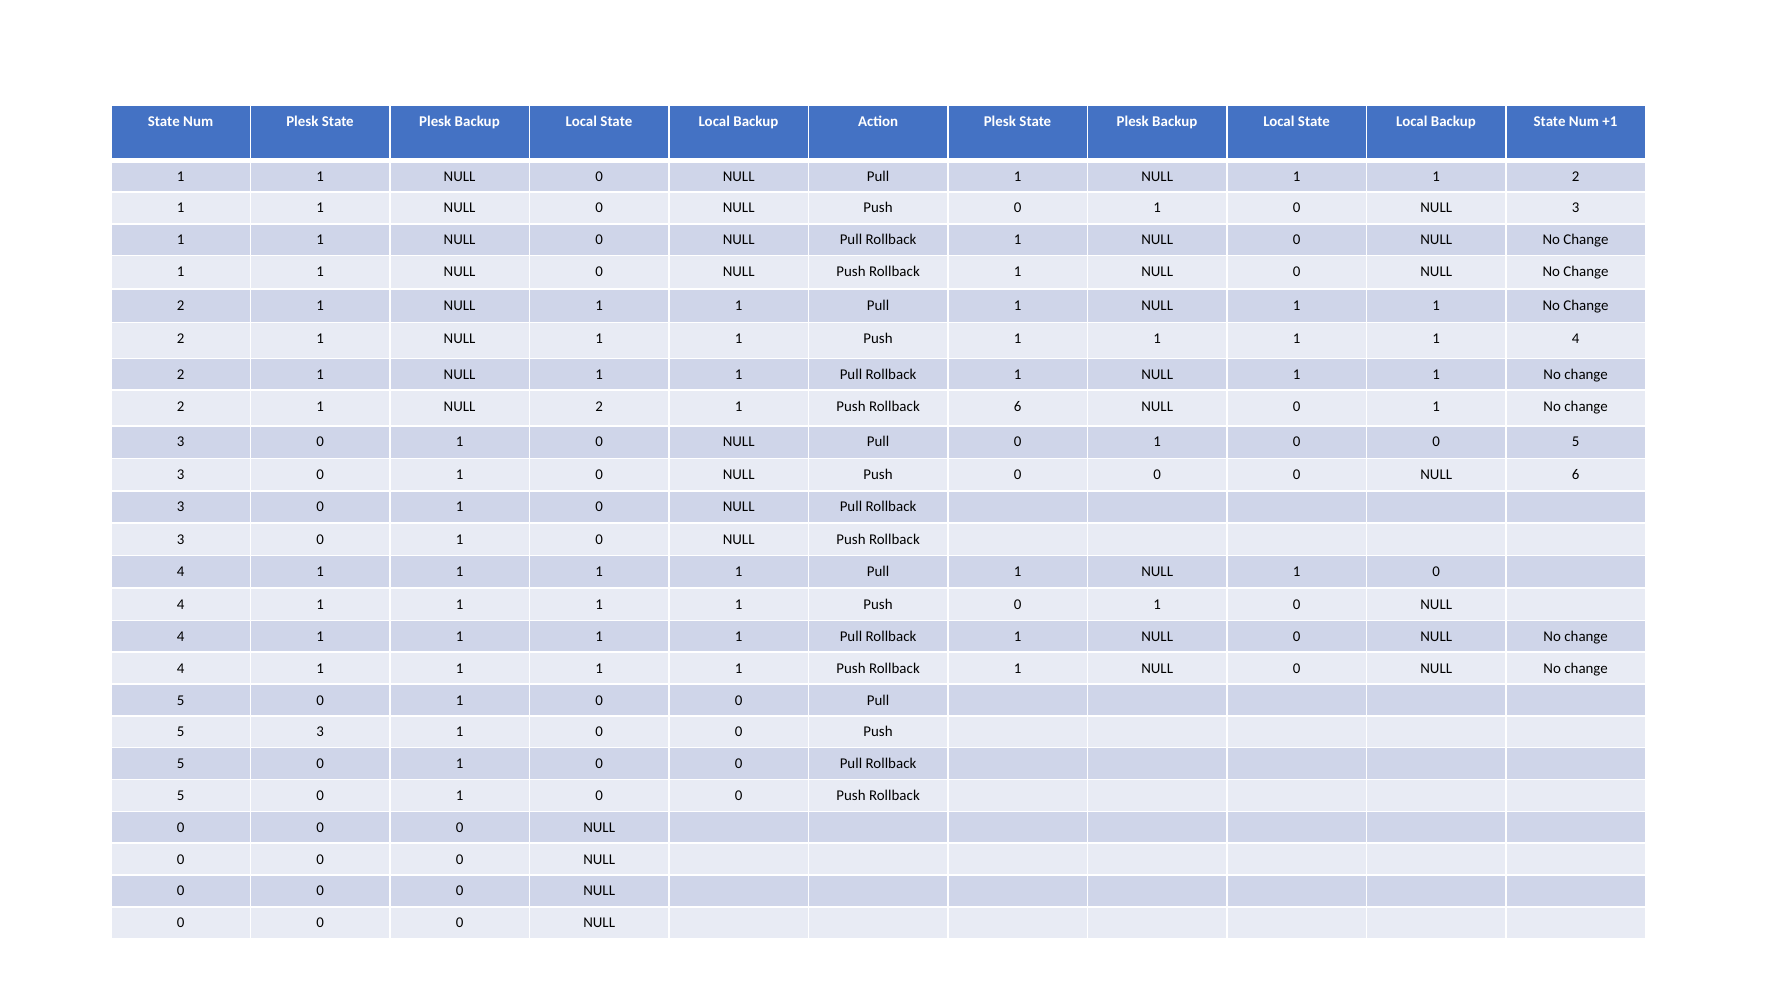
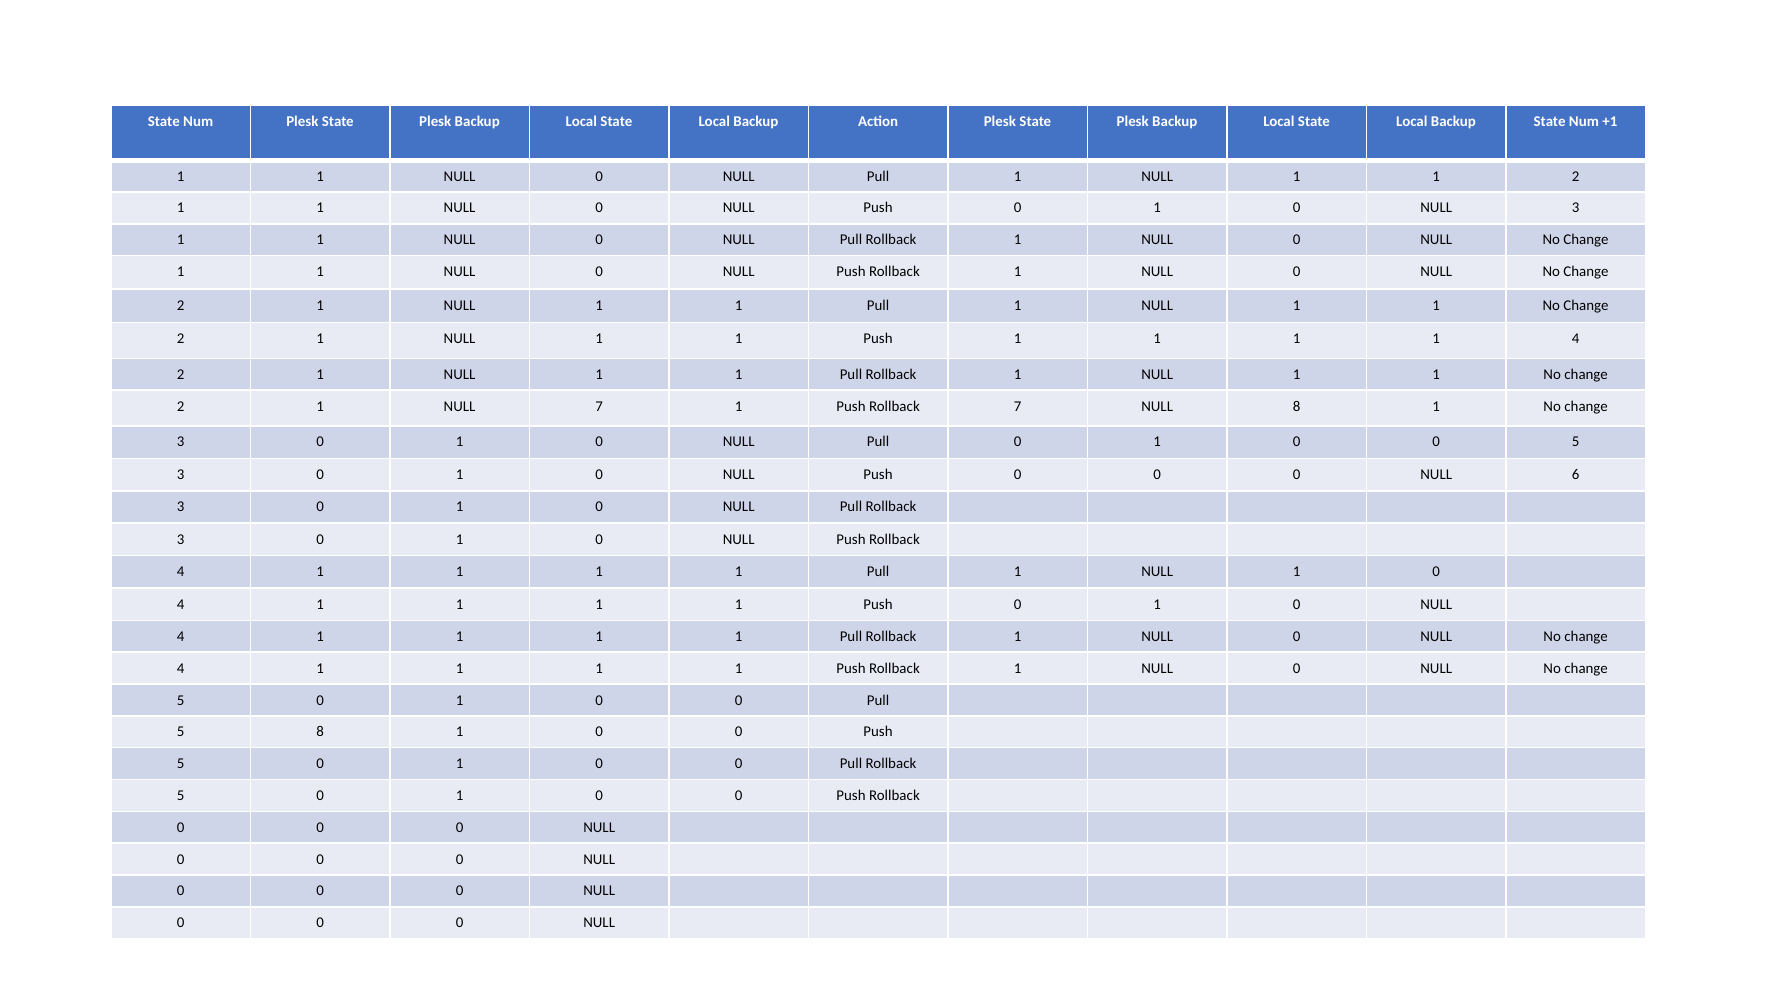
NULL 2: 2 -> 7
Rollback 6: 6 -> 7
0 at (1297, 406): 0 -> 8
3 at (320, 732): 3 -> 8
